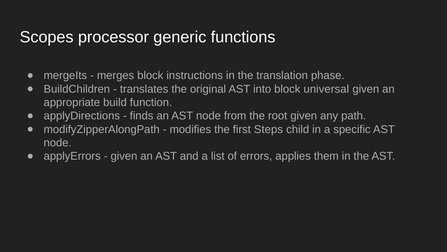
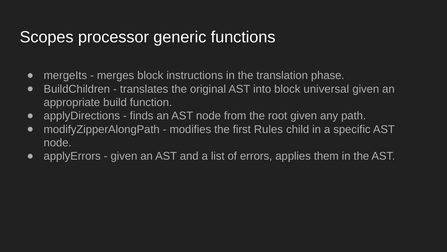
Steps: Steps -> Rules
